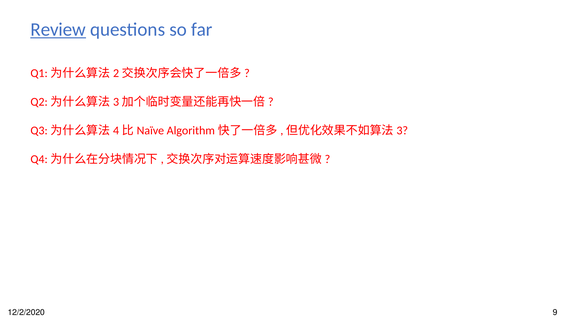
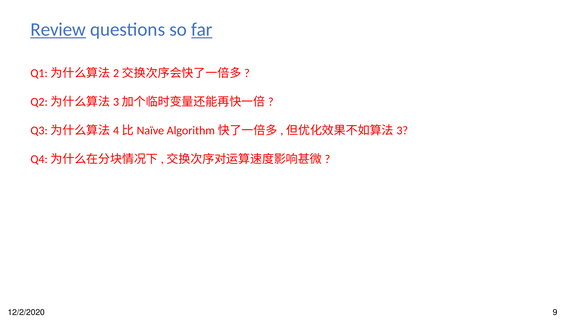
far underline: none -> present
